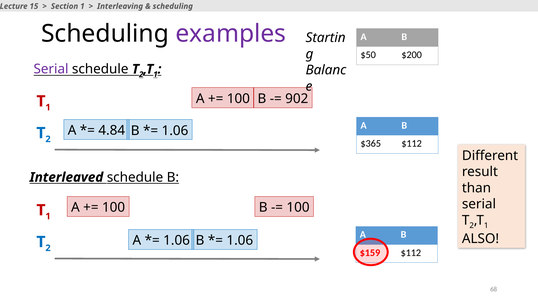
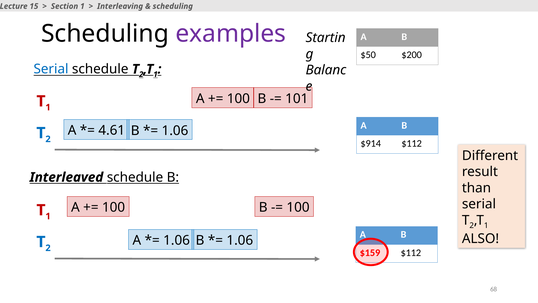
Serial at (51, 69) colour: purple -> blue
902: 902 -> 101
4.84: 4.84 -> 4.61
$365: $365 -> $914
